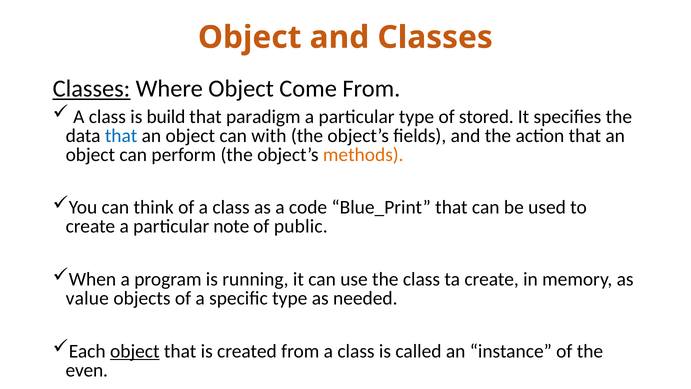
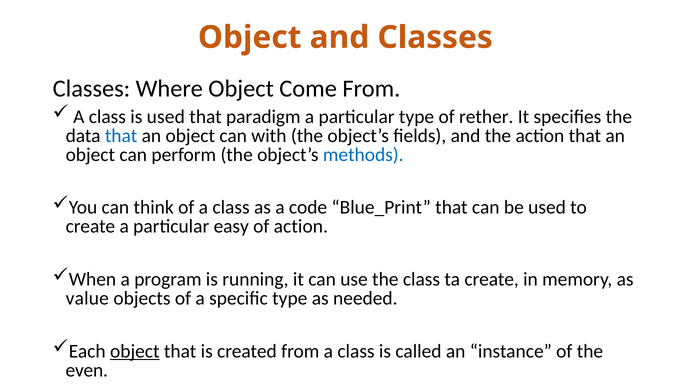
Classes at (91, 89) underline: present -> none
is build: build -> used
stored: stored -> rether
methods colour: orange -> blue
note: note -> easy
of public: public -> action
